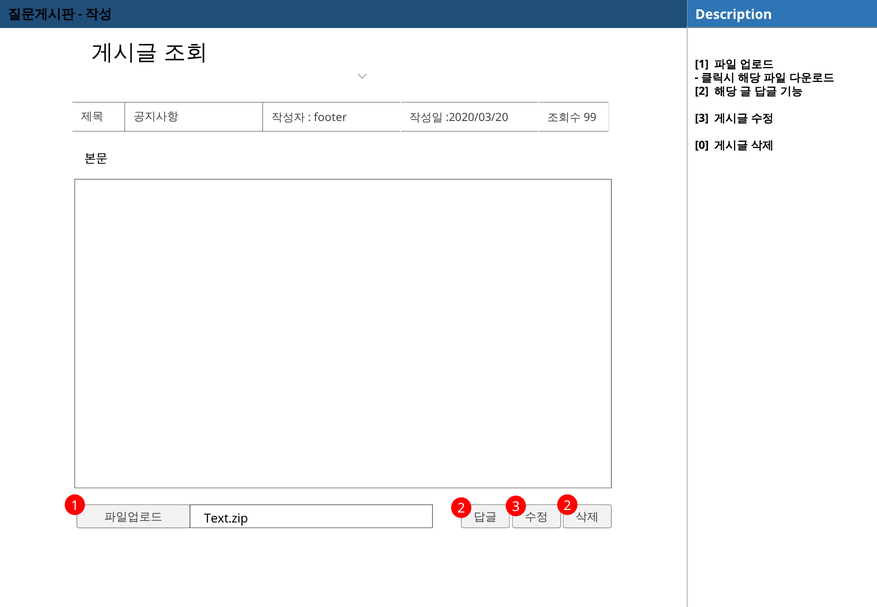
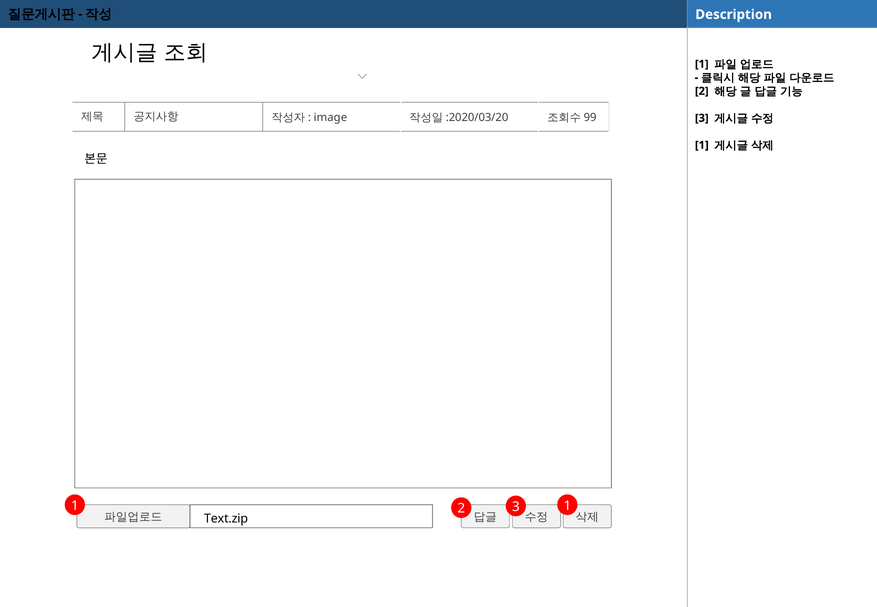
footer: footer -> image
0 at (702, 145): 0 -> 1
3 2: 2 -> 1
